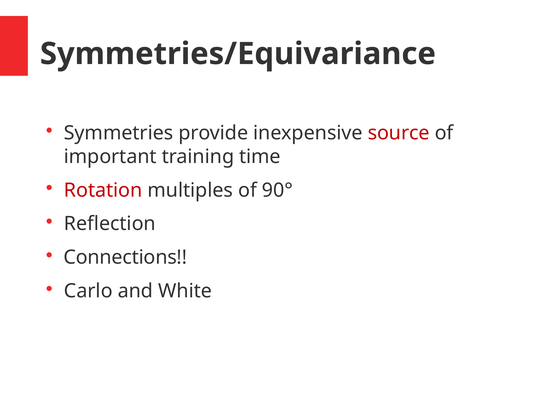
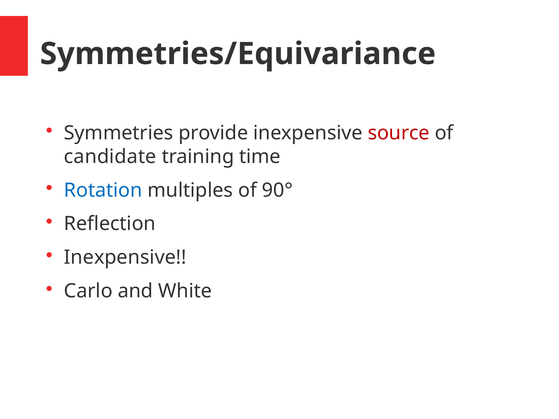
important: important -> candidate
Rotation colour: red -> blue
Connections at (125, 258): Connections -> Inexpensive
